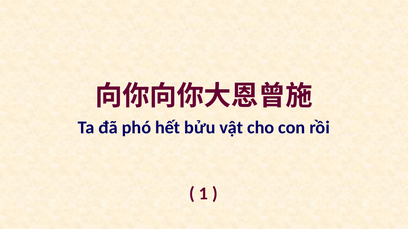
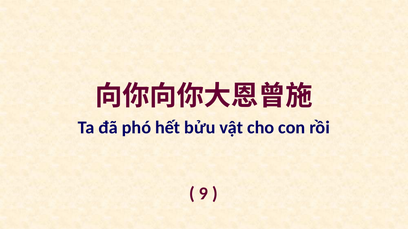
1: 1 -> 9
